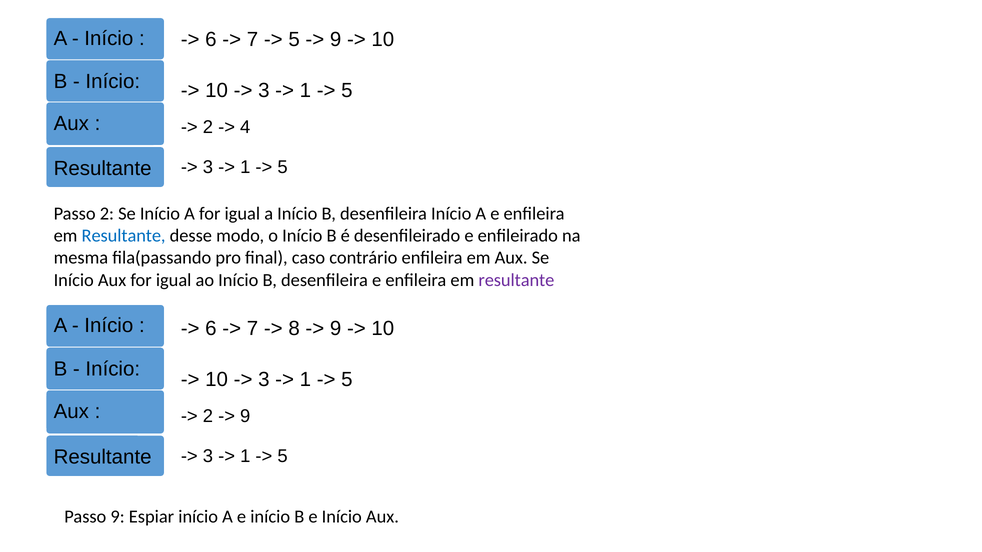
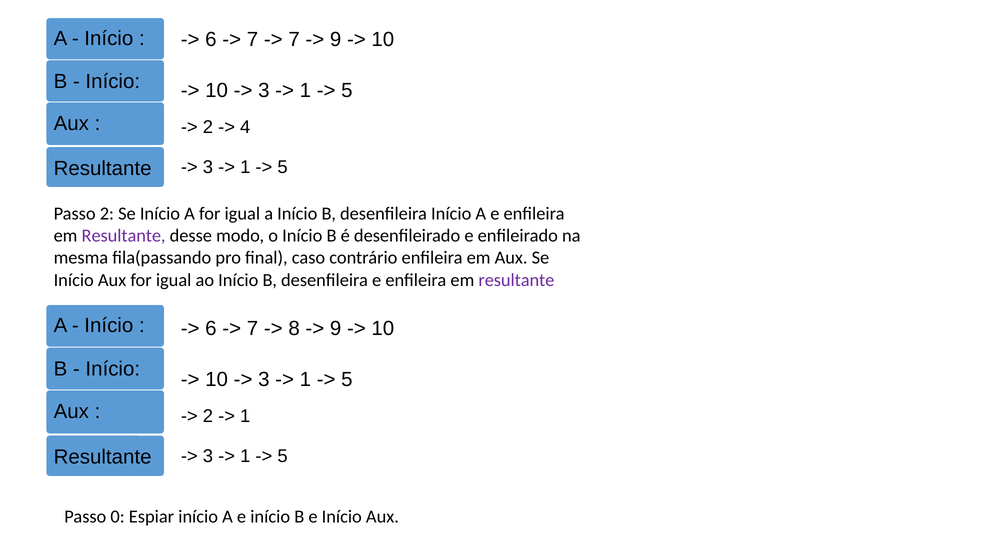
5 at (294, 39): 5 -> 7
Resultante at (124, 236) colour: blue -> purple
9 at (245, 416): 9 -> 1
Passo 9: 9 -> 0
